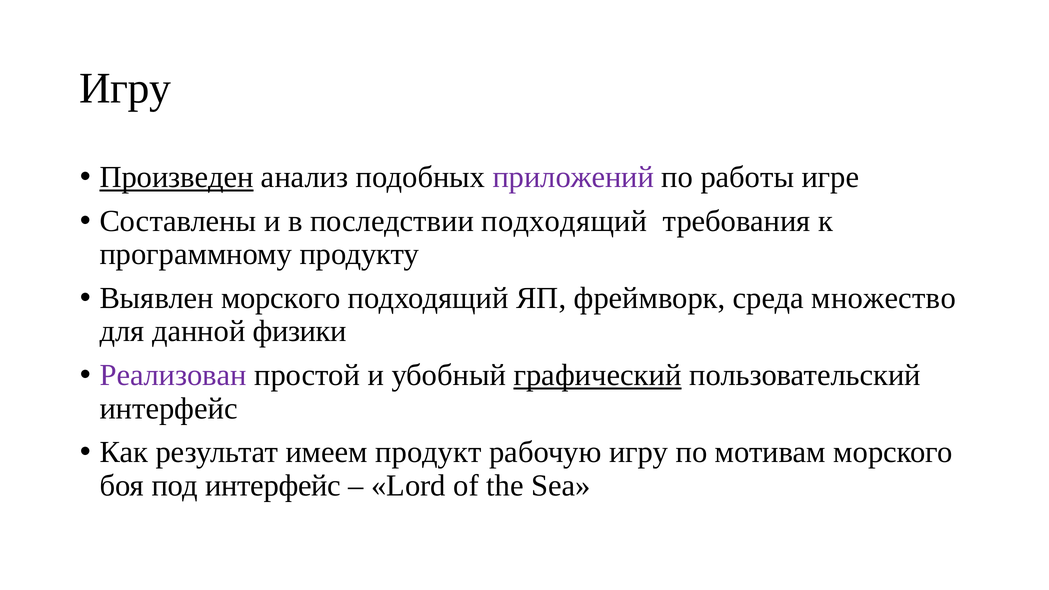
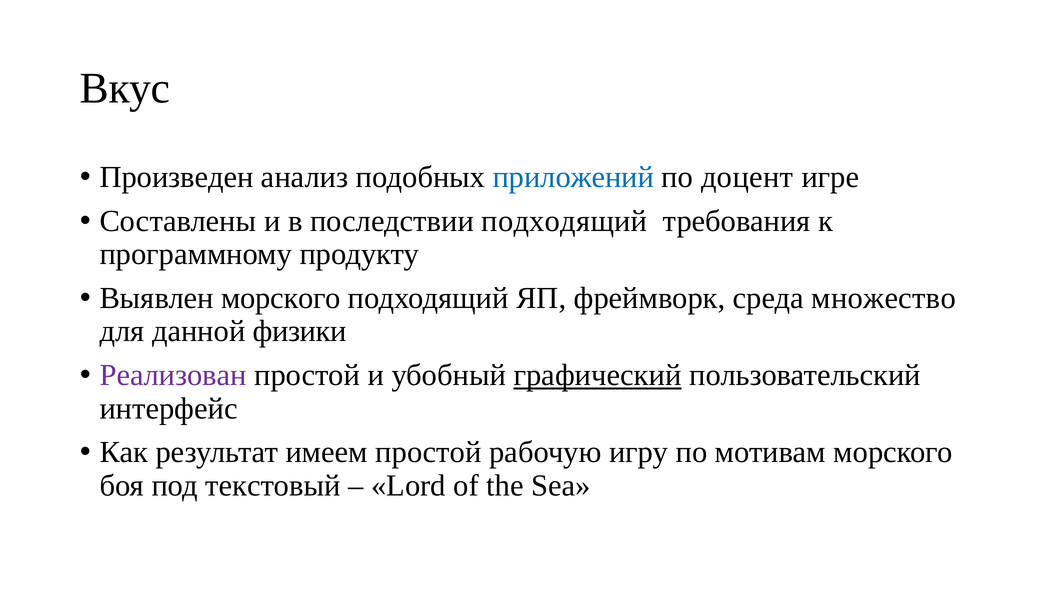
Игру at (125, 88): Игру -> Вкус
Произведен underline: present -> none
приложений colour: purple -> blue
работы: работы -> доцент
имеем продукт: продукт -> простой
под интерфейс: интерфейс -> текстовый
